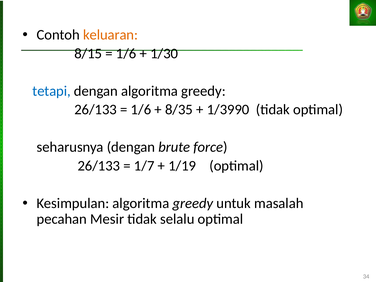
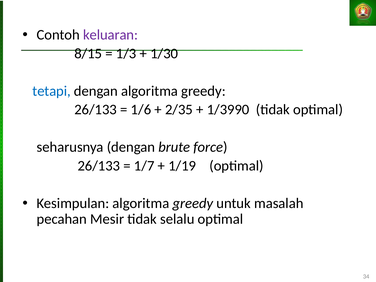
keluaran colour: orange -> purple
1/6 at (126, 53): 1/6 -> 1/3
8/35: 8/35 -> 2/35
